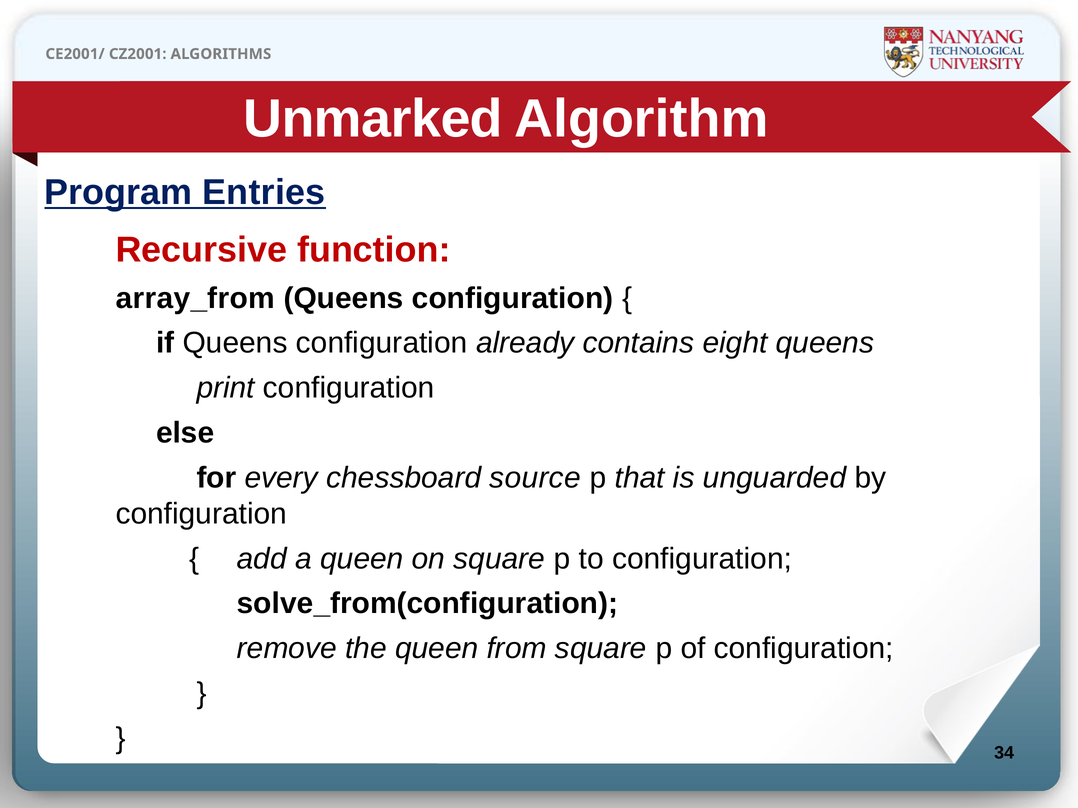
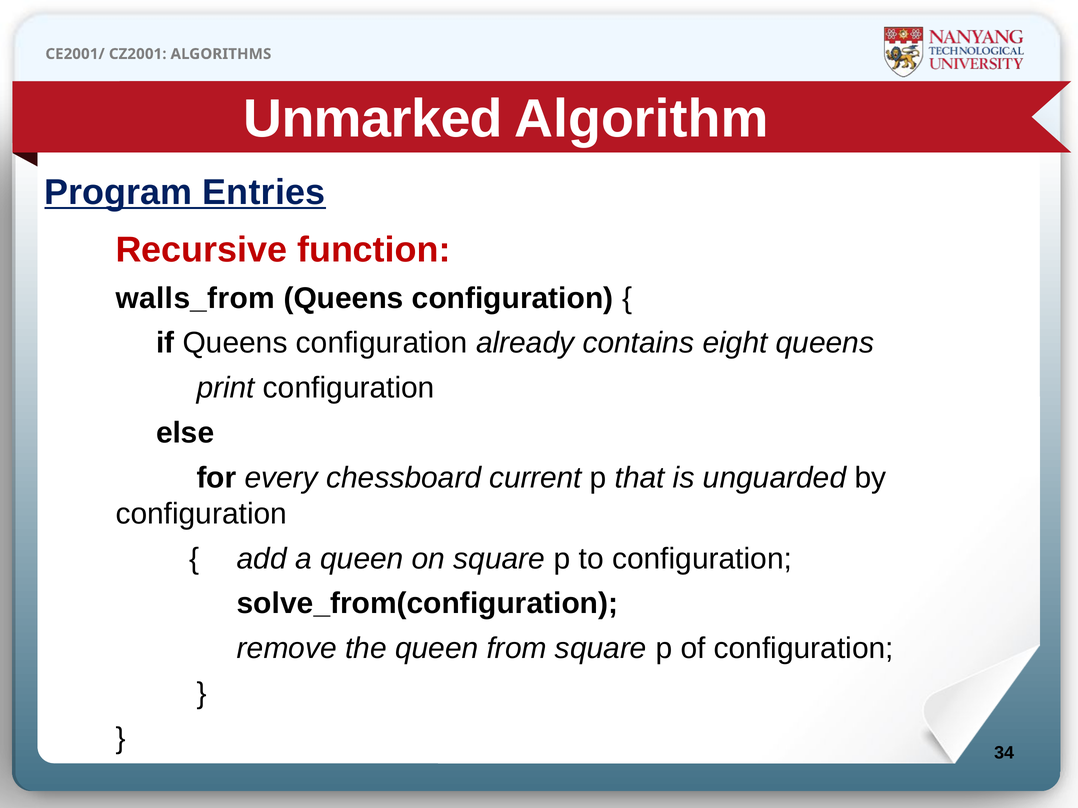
array_from: array_from -> walls_from
source: source -> current
